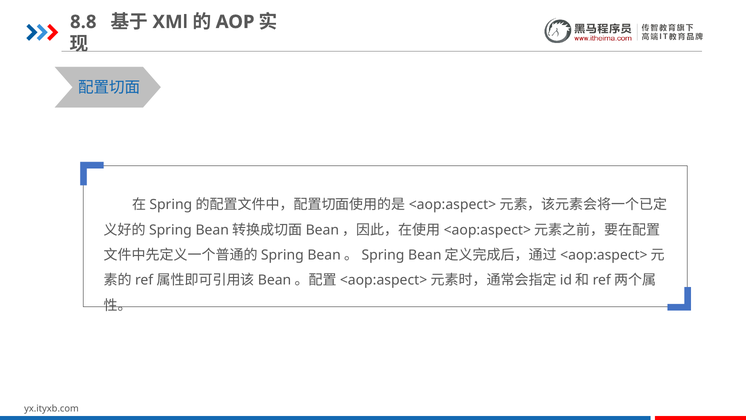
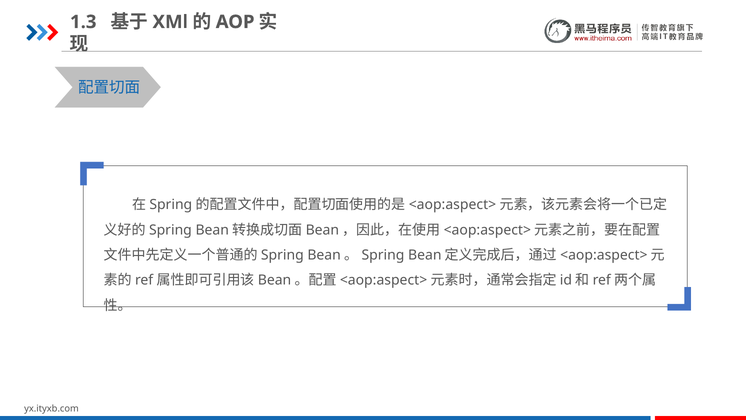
8.8: 8.8 -> 1.3
